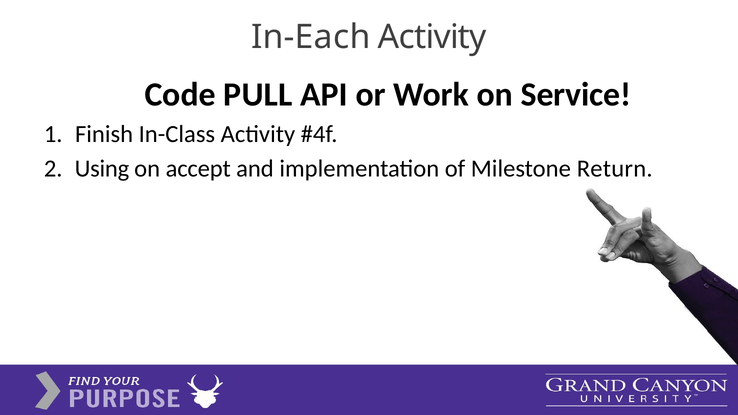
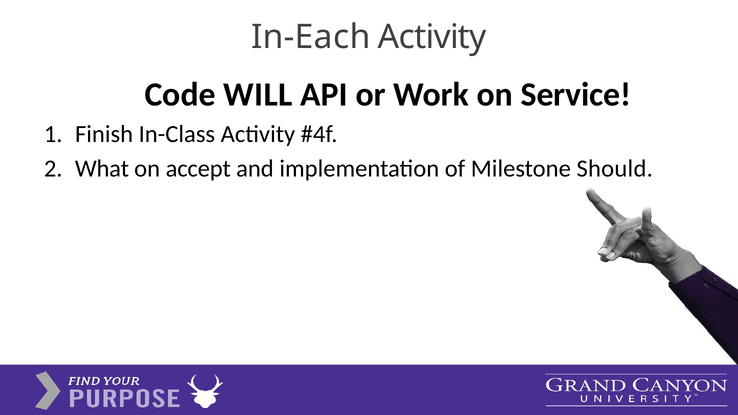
PULL: PULL -> WILL
Using: Using -> What
Return: Return -> Should
